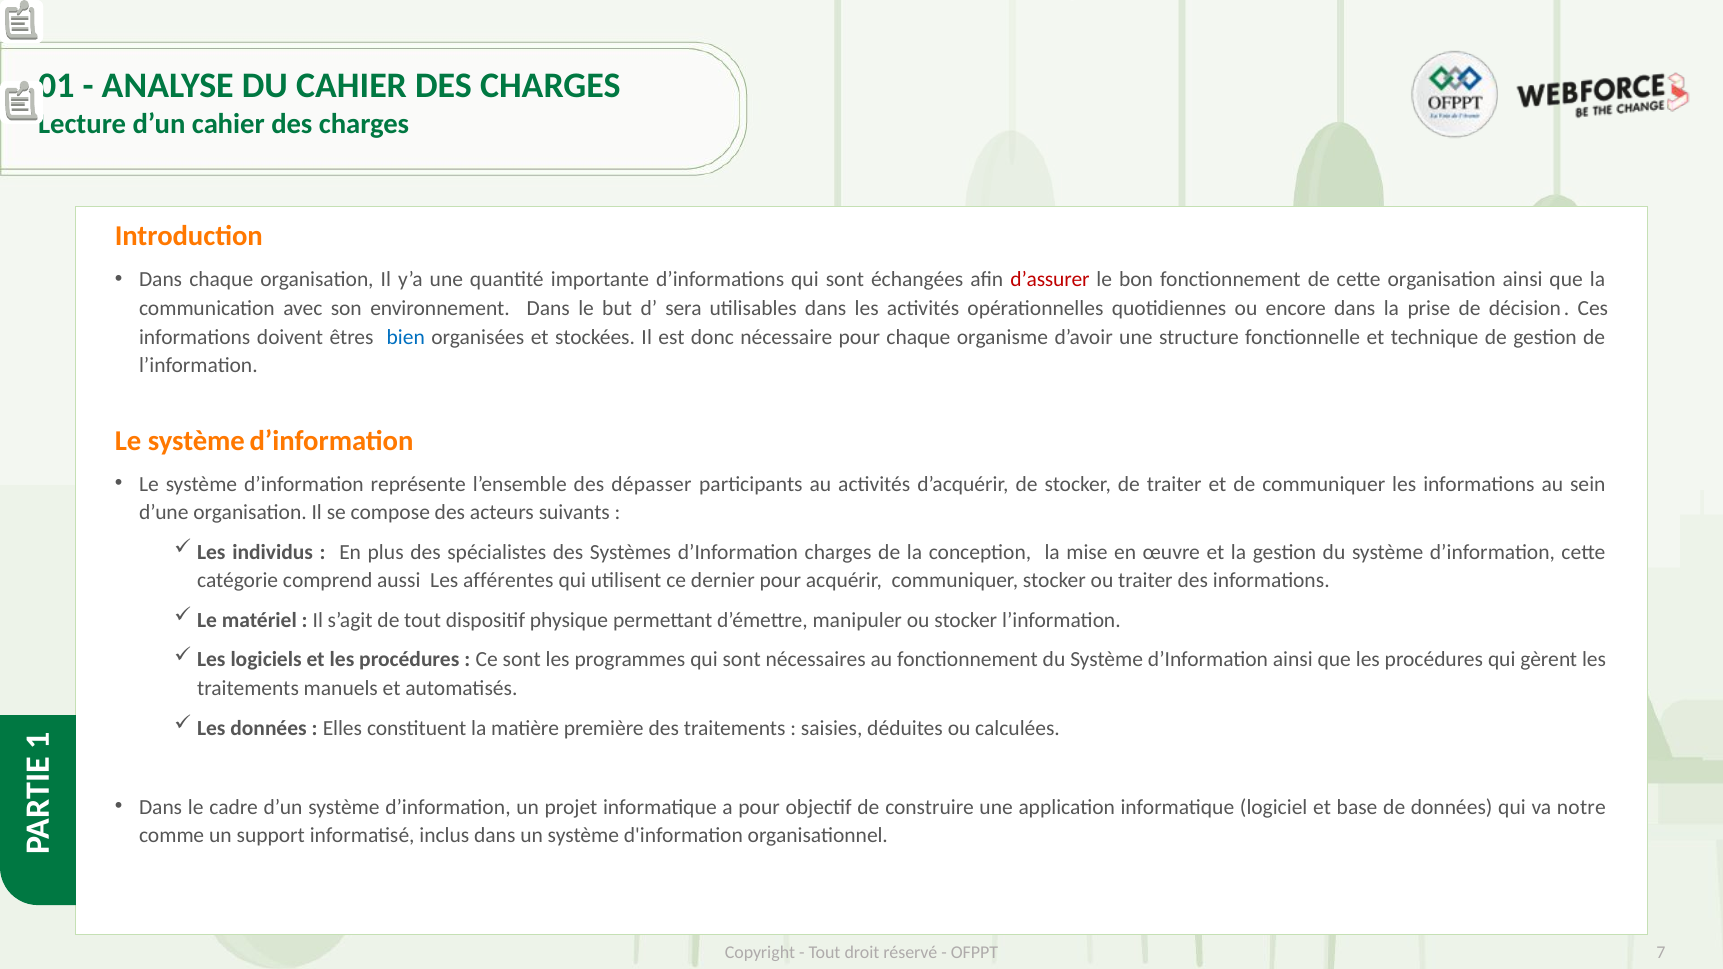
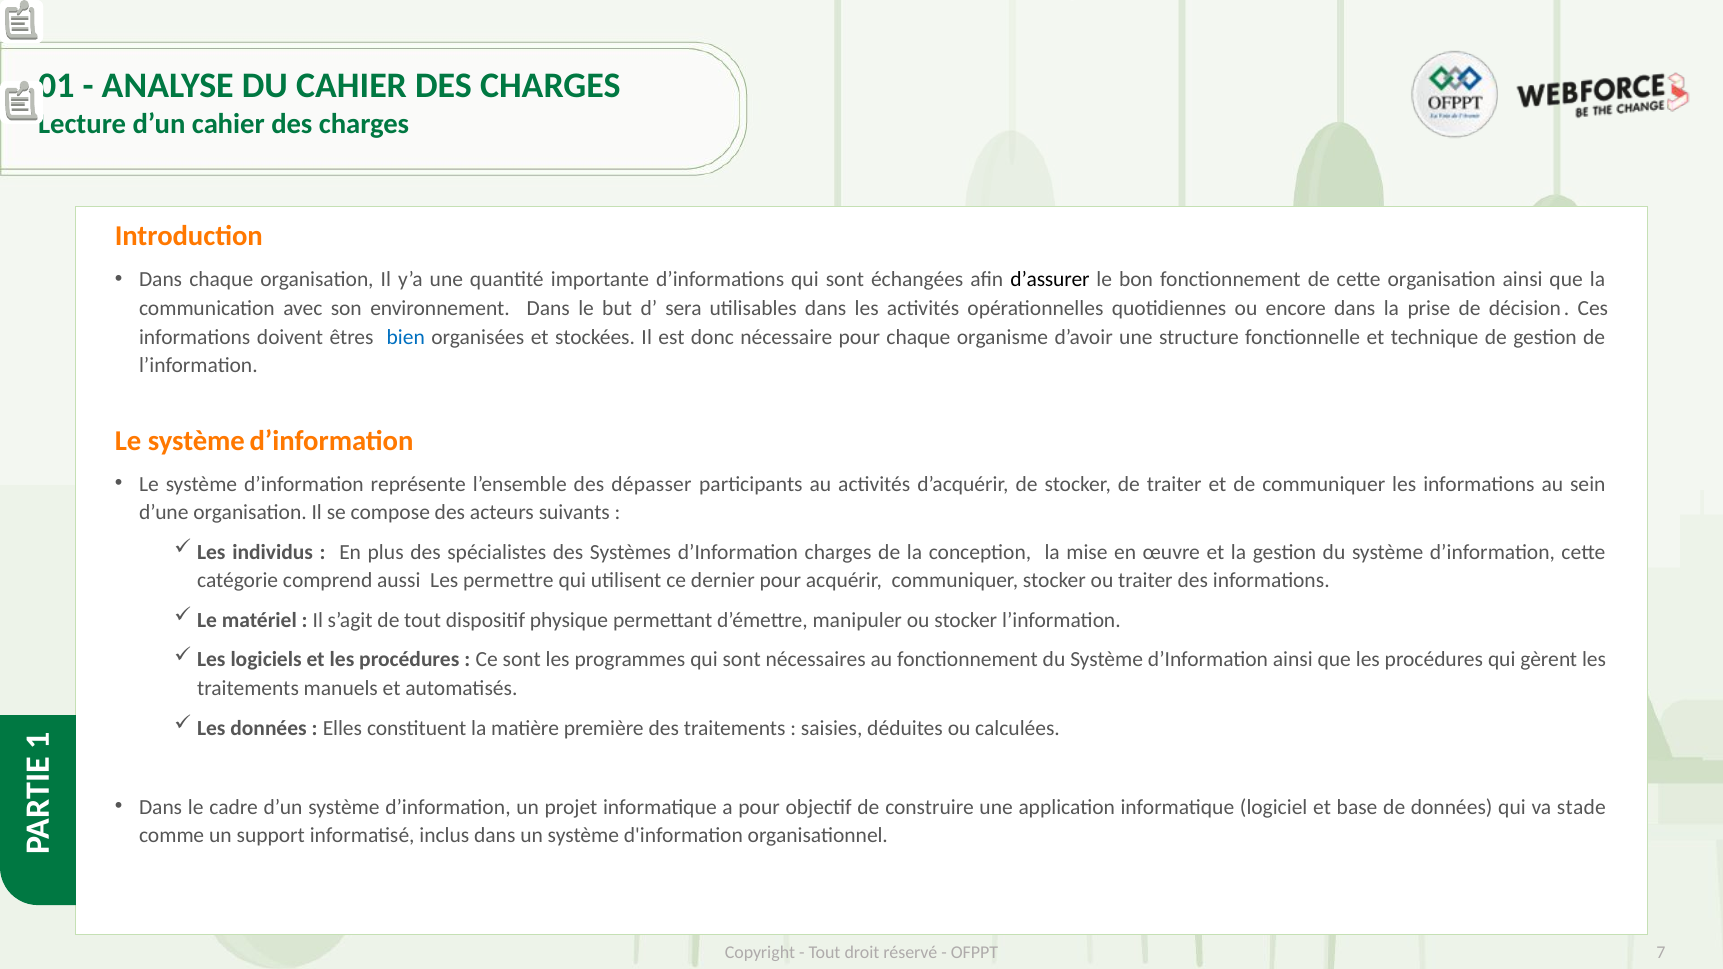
d’assurer colour: red -> black
afférentes: afférentes -> permettre
notre: notre -> stade
